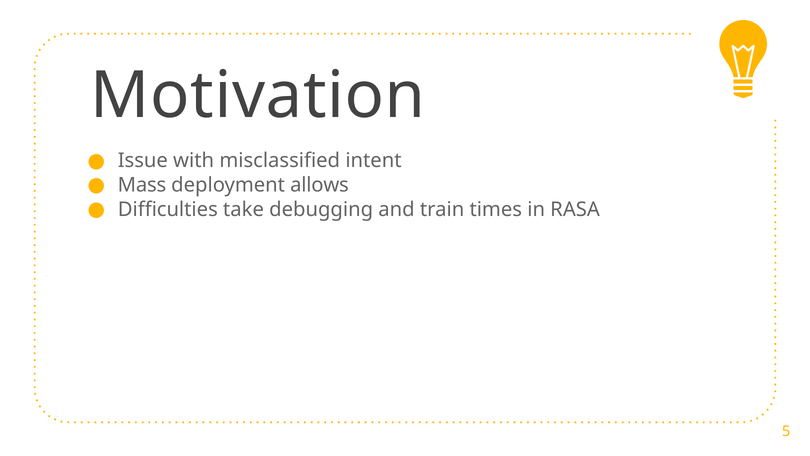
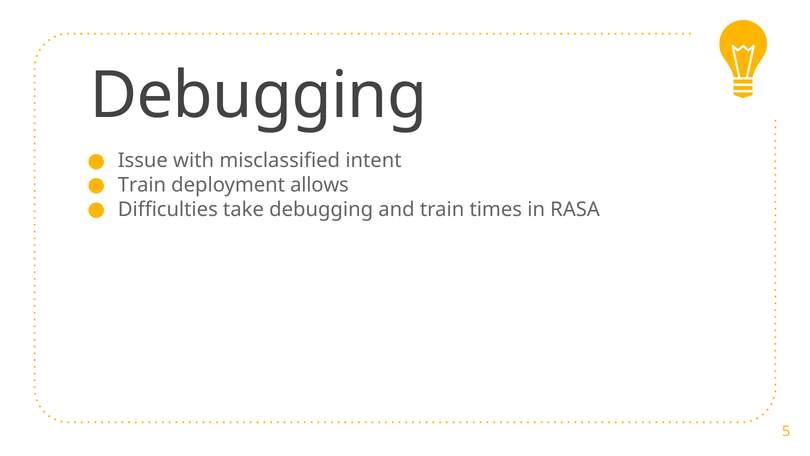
Motivation at (258, 96): Motivation -> Debugging
Mass at (142, 185): Mass -> Train
